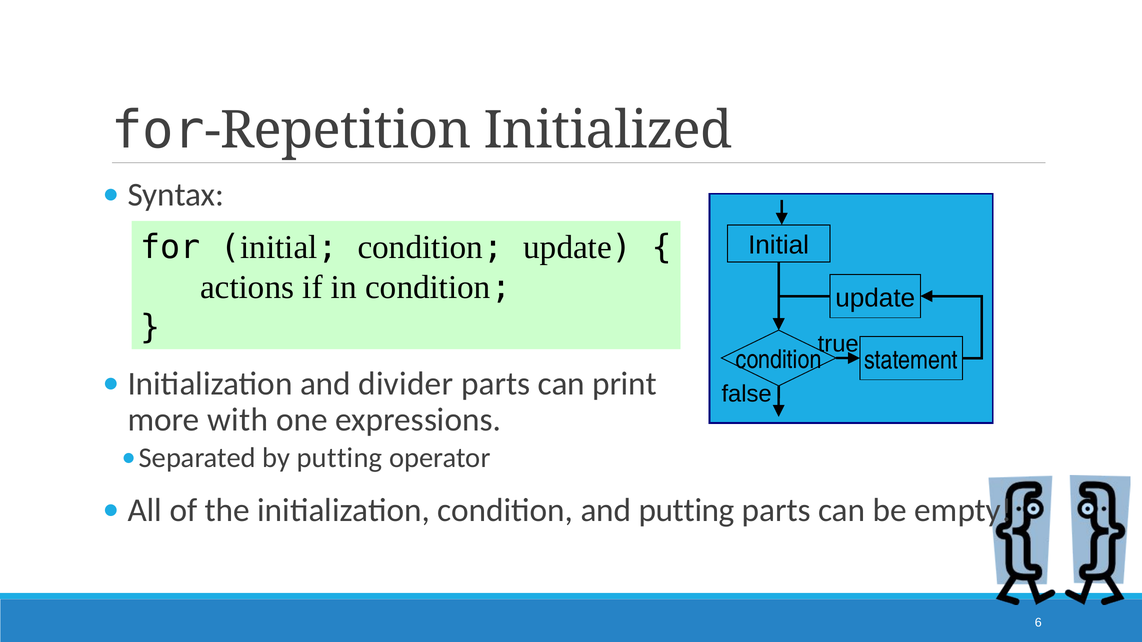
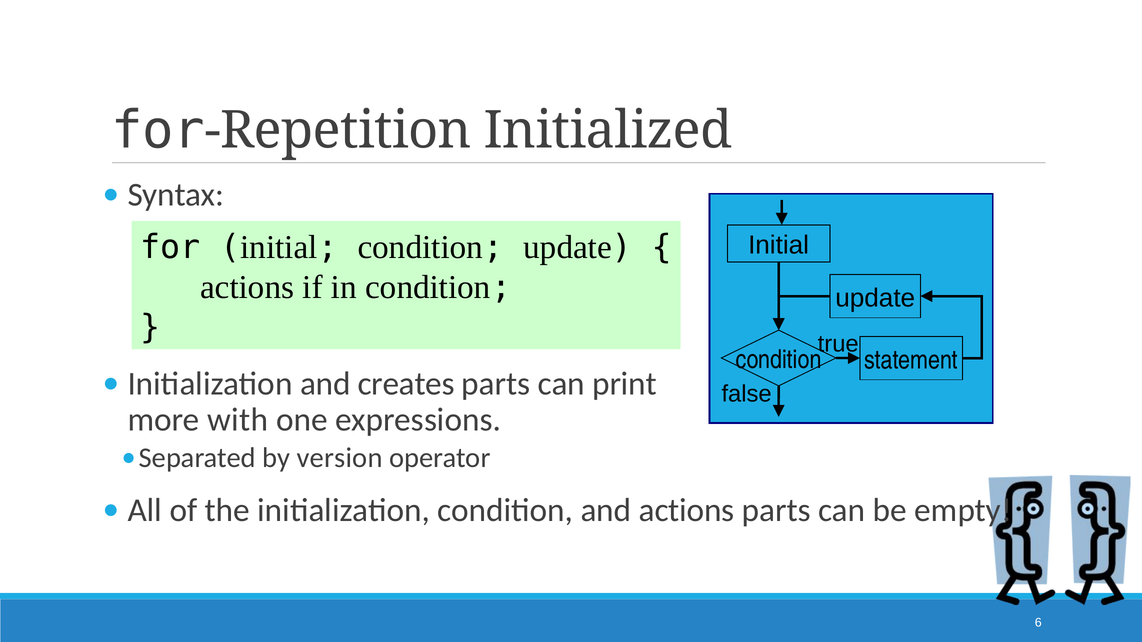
divider: divider -> creates
by putting: putting -> version
and putting: putting -> actions
